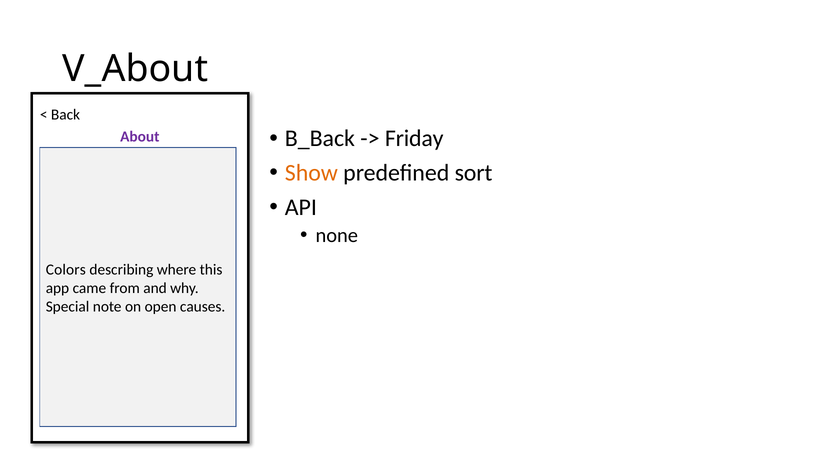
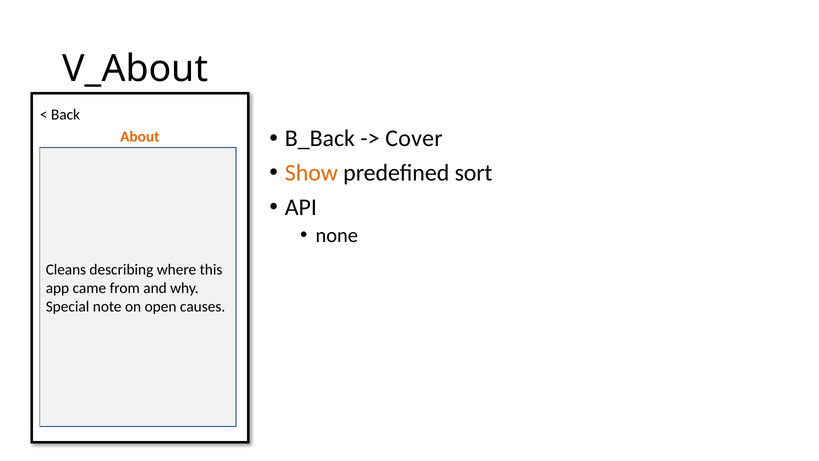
Friday: Friday -> Cover
About colour: purple -> orange
Colors: Colors -> Cleans
